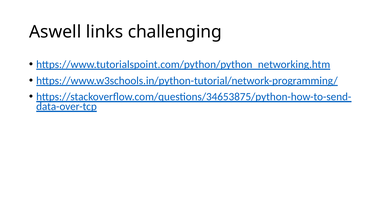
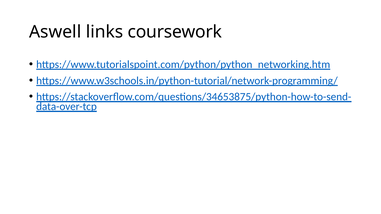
challenging: challenging -> coursework
